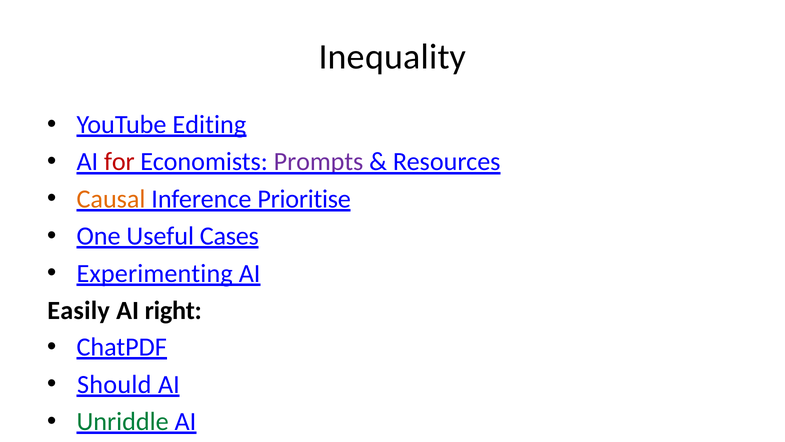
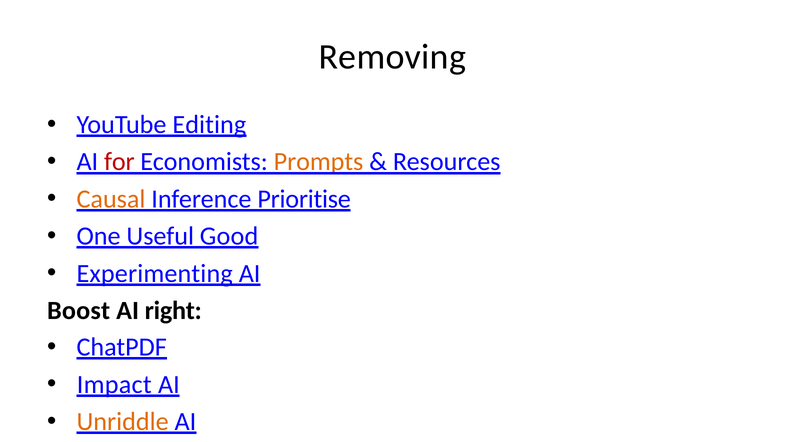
Inequality: Inequality -> Removing
Prompts colour: purple -> orange
Cases: Cases -> Good
Easily: Easily -> Boost
Should: Should -> Impact
Unriddle colour: green -> orange
